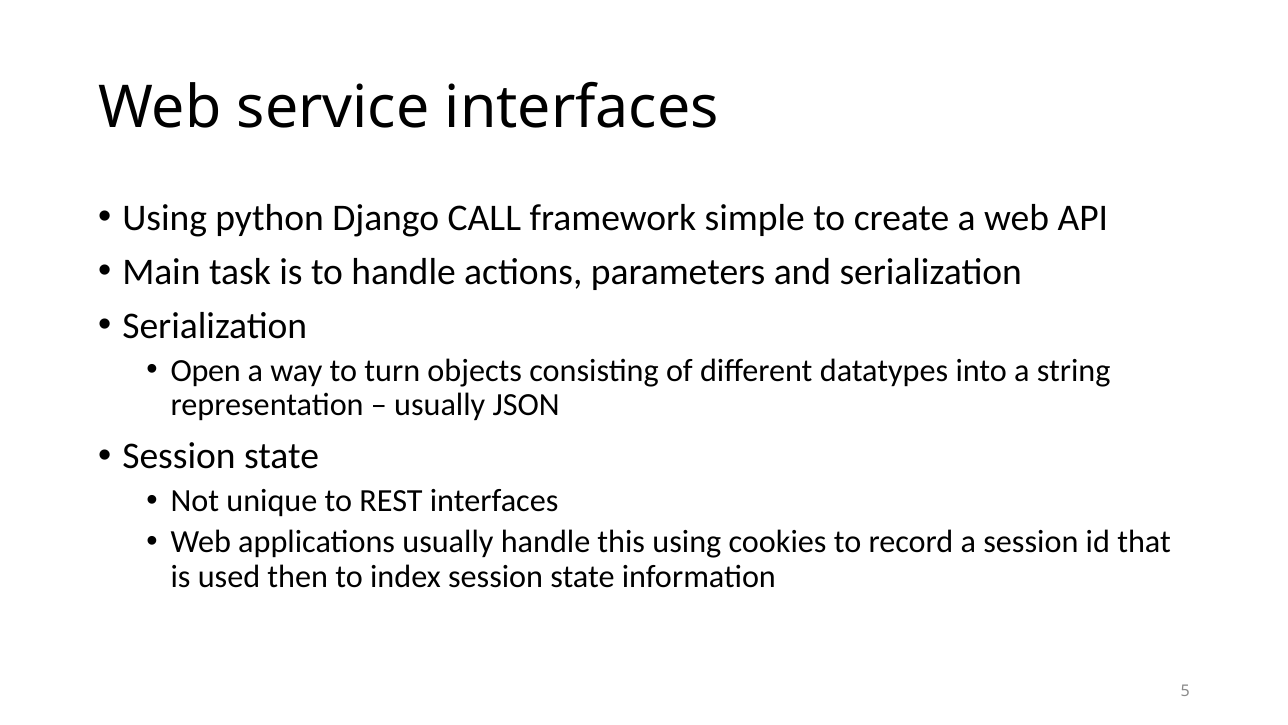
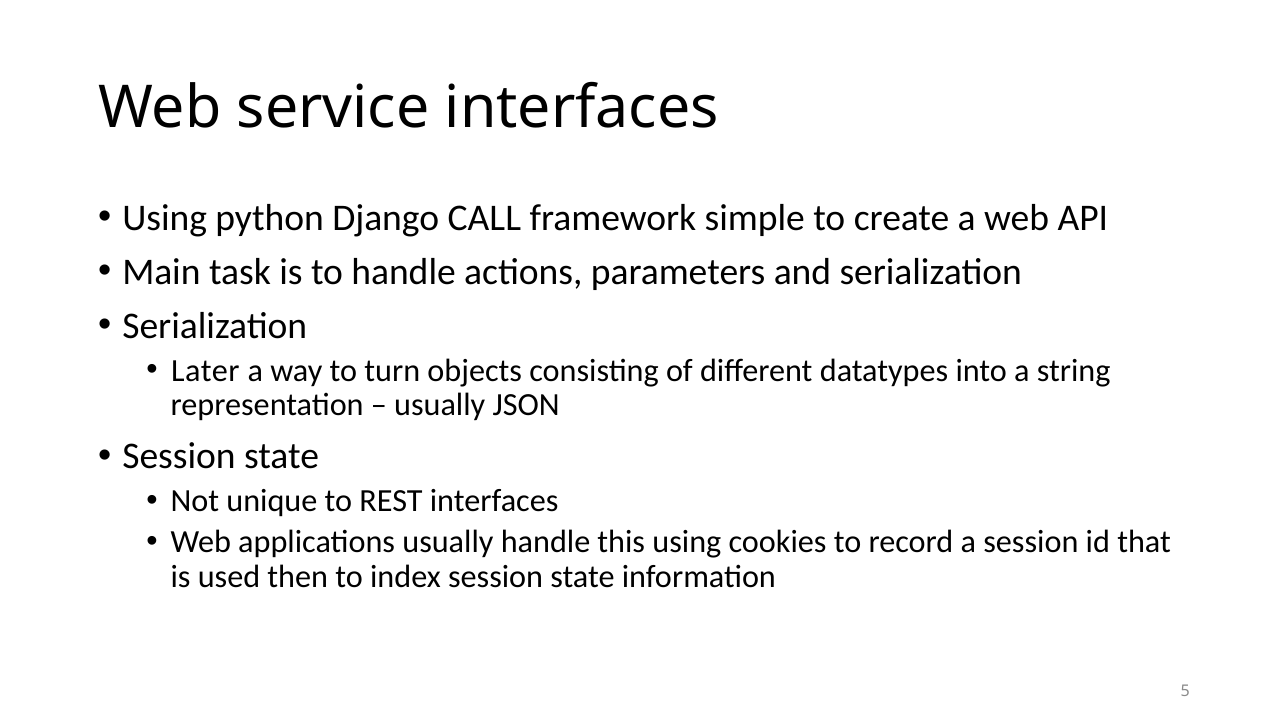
Open: Open -> Later
